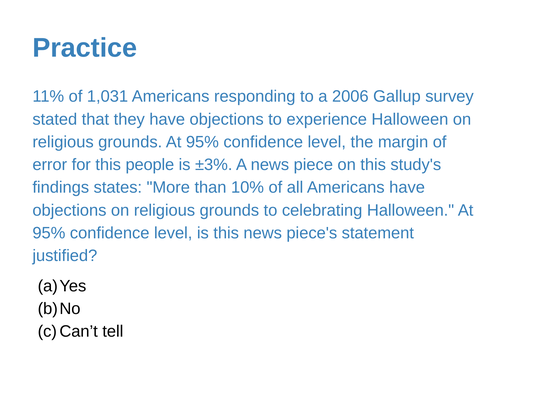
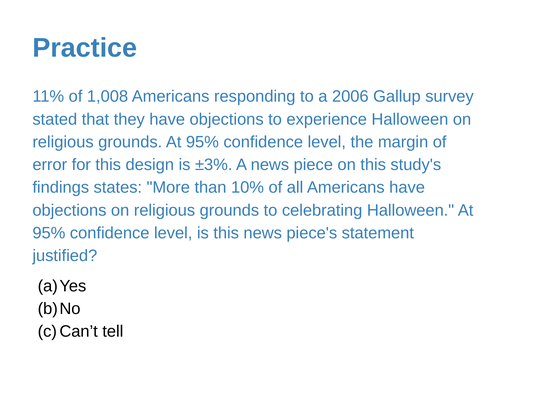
1,031: 1,031 -> 1,008
people: people -> design
